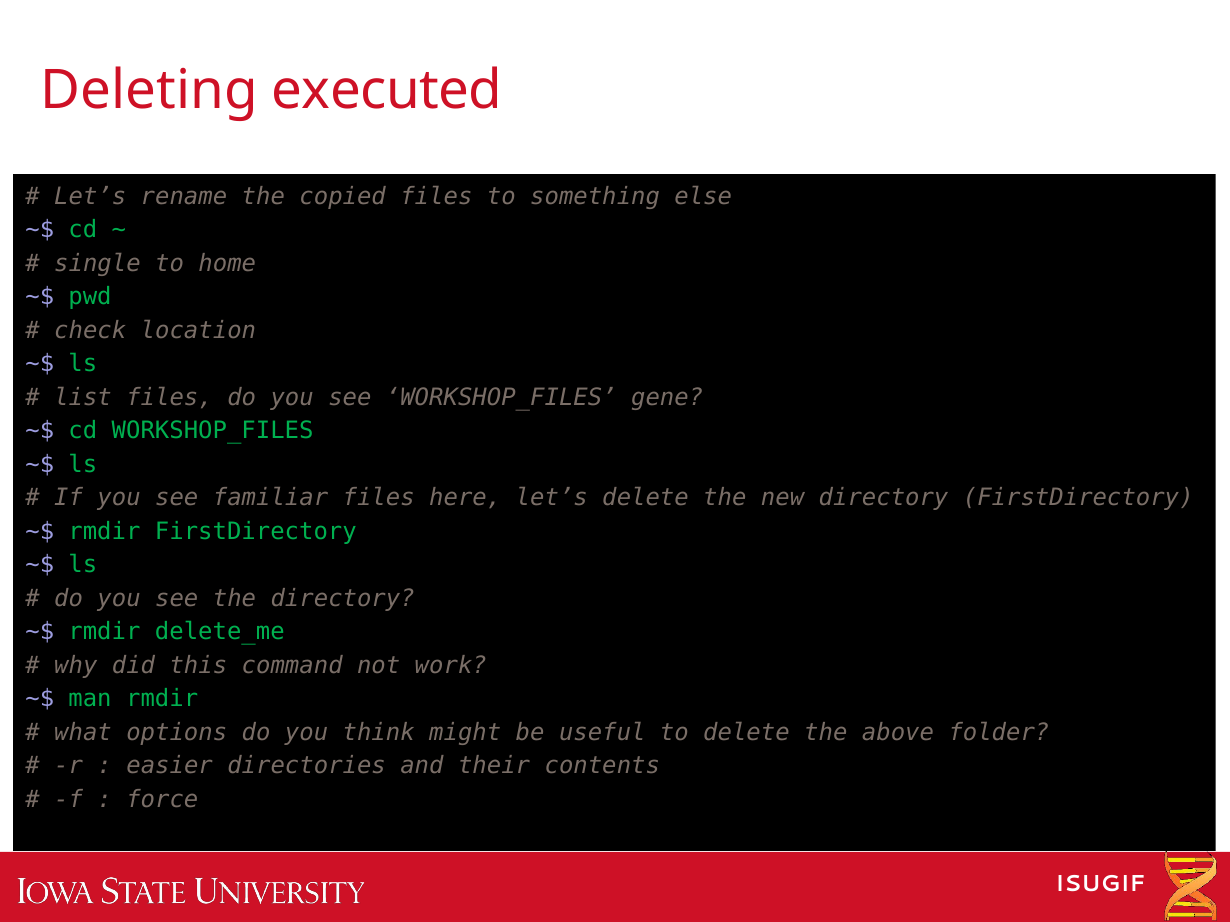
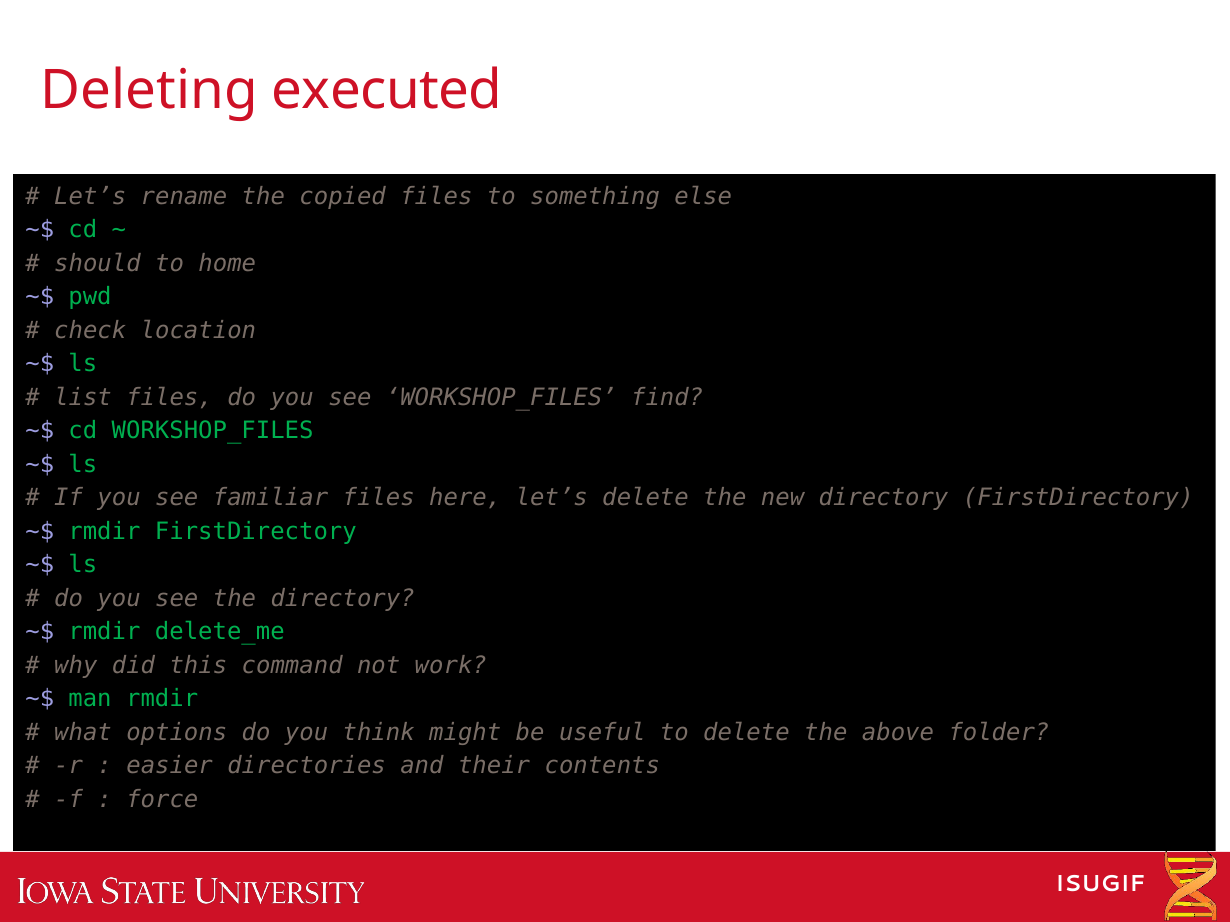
single: single -> should
gene: gene -> find
